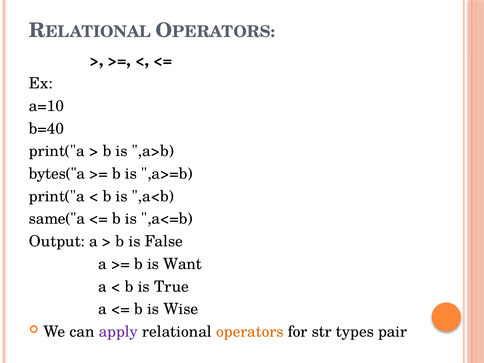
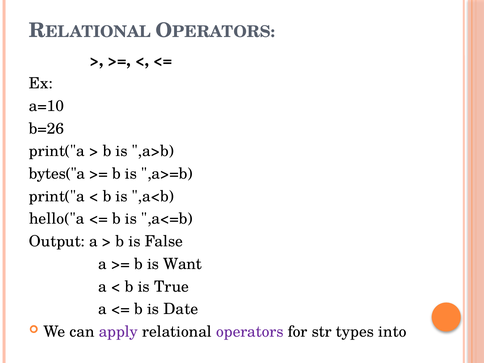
b=40: b=40 -> b=26
same("a: same("a -> hello("a
Wise: Wise -> Date
operators colour: orange -> purple
pair: pair -> into
